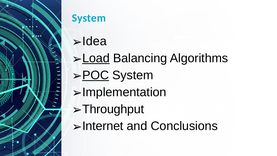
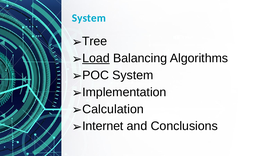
Idea: Idea -> Tree
POC underline: present -> none
Throughput: Throughput -> Calculation
